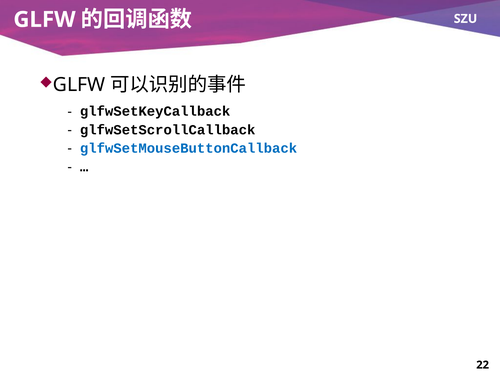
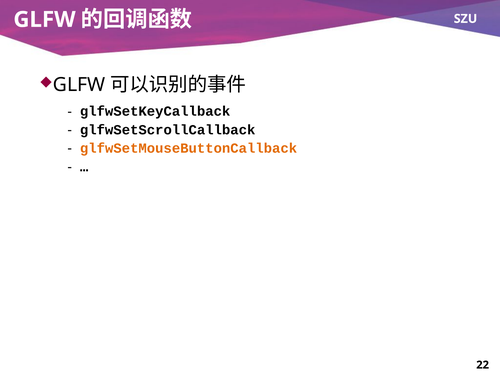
glfwSetMouseButtonCallback colour: blue -> orange
